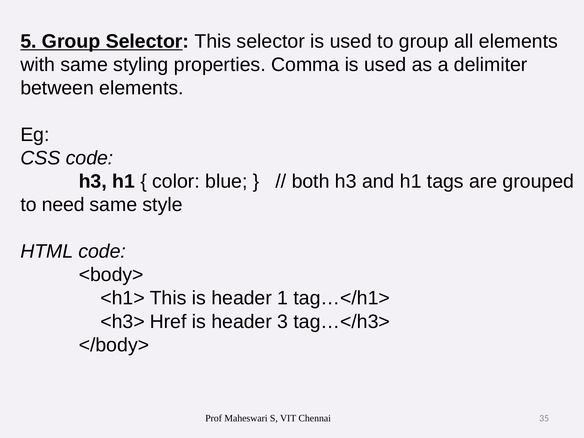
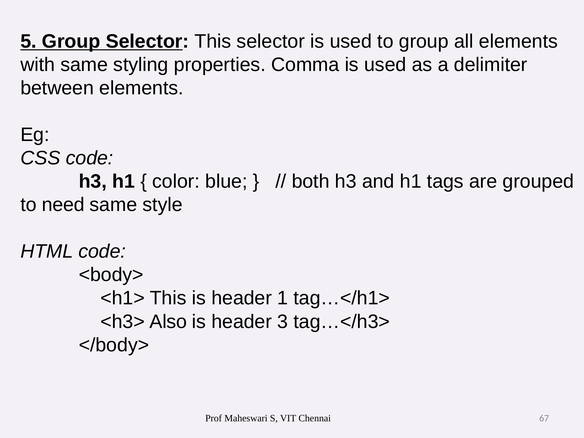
Href: Href -> Also
35: 35 -> 67
